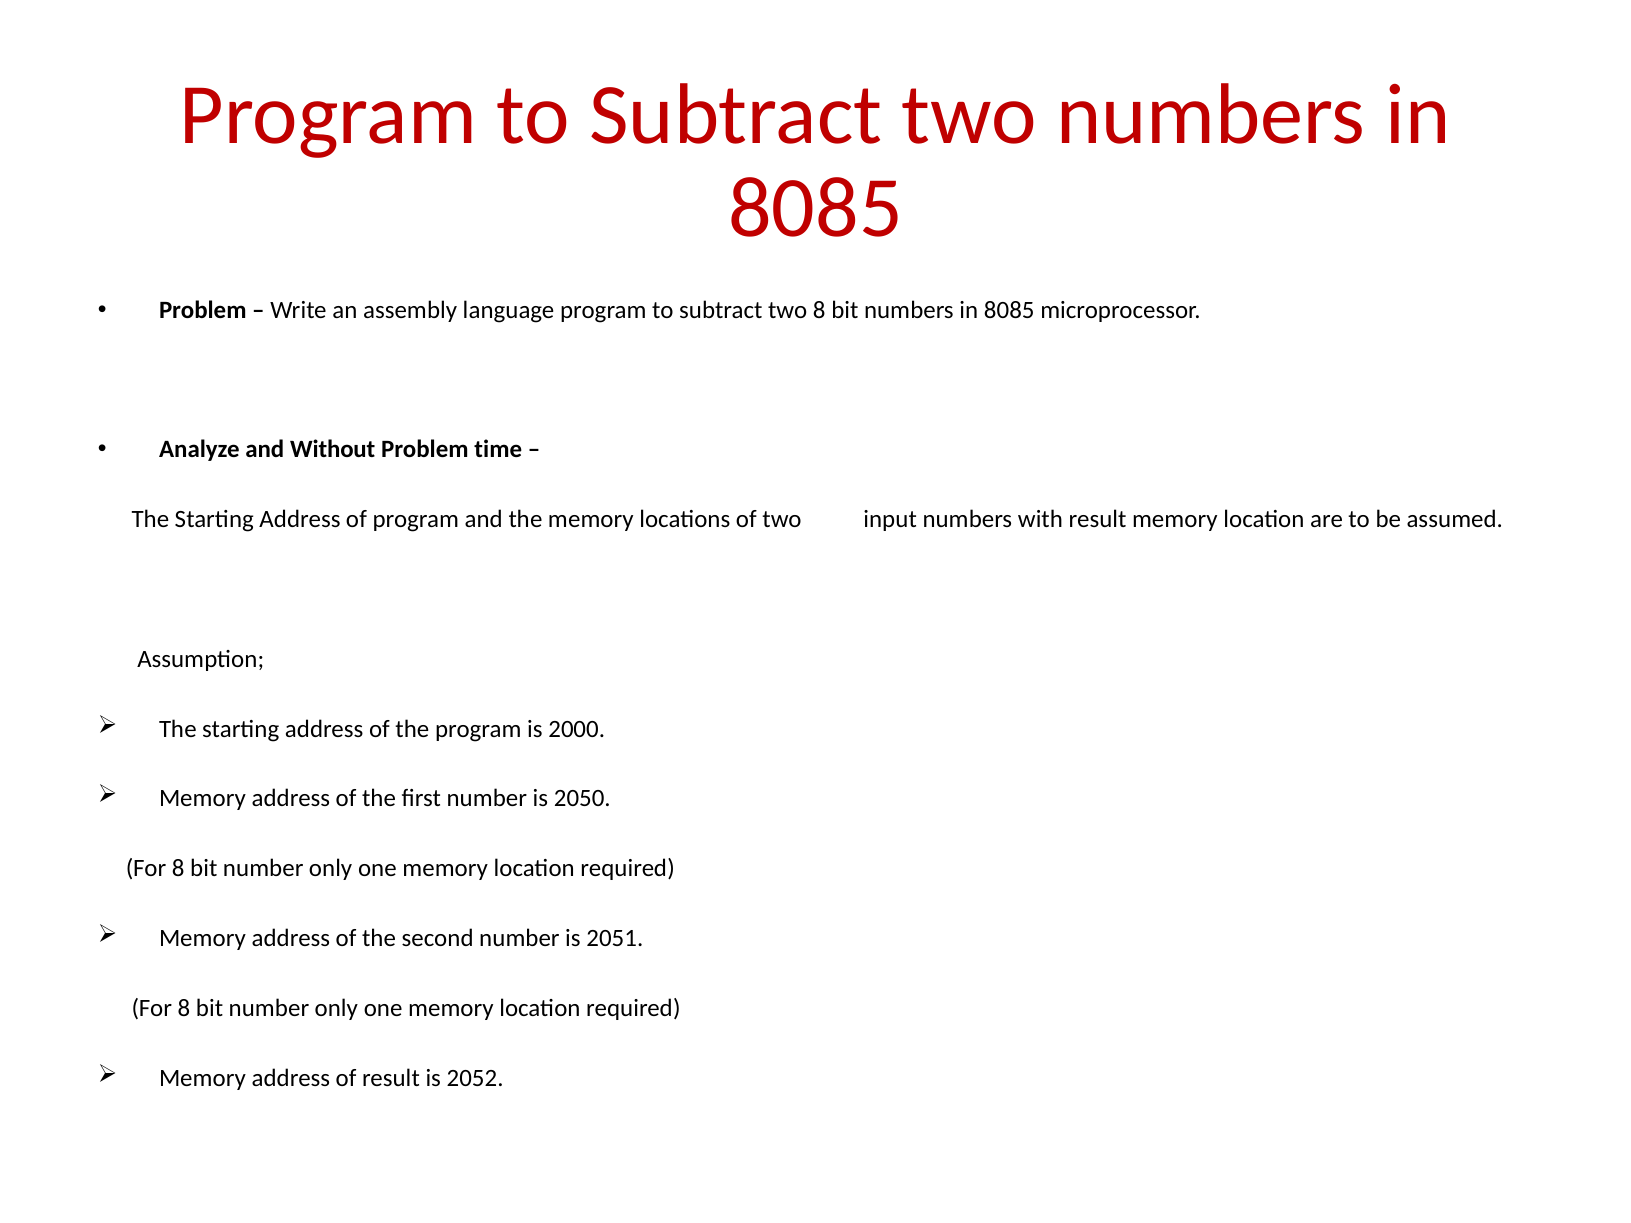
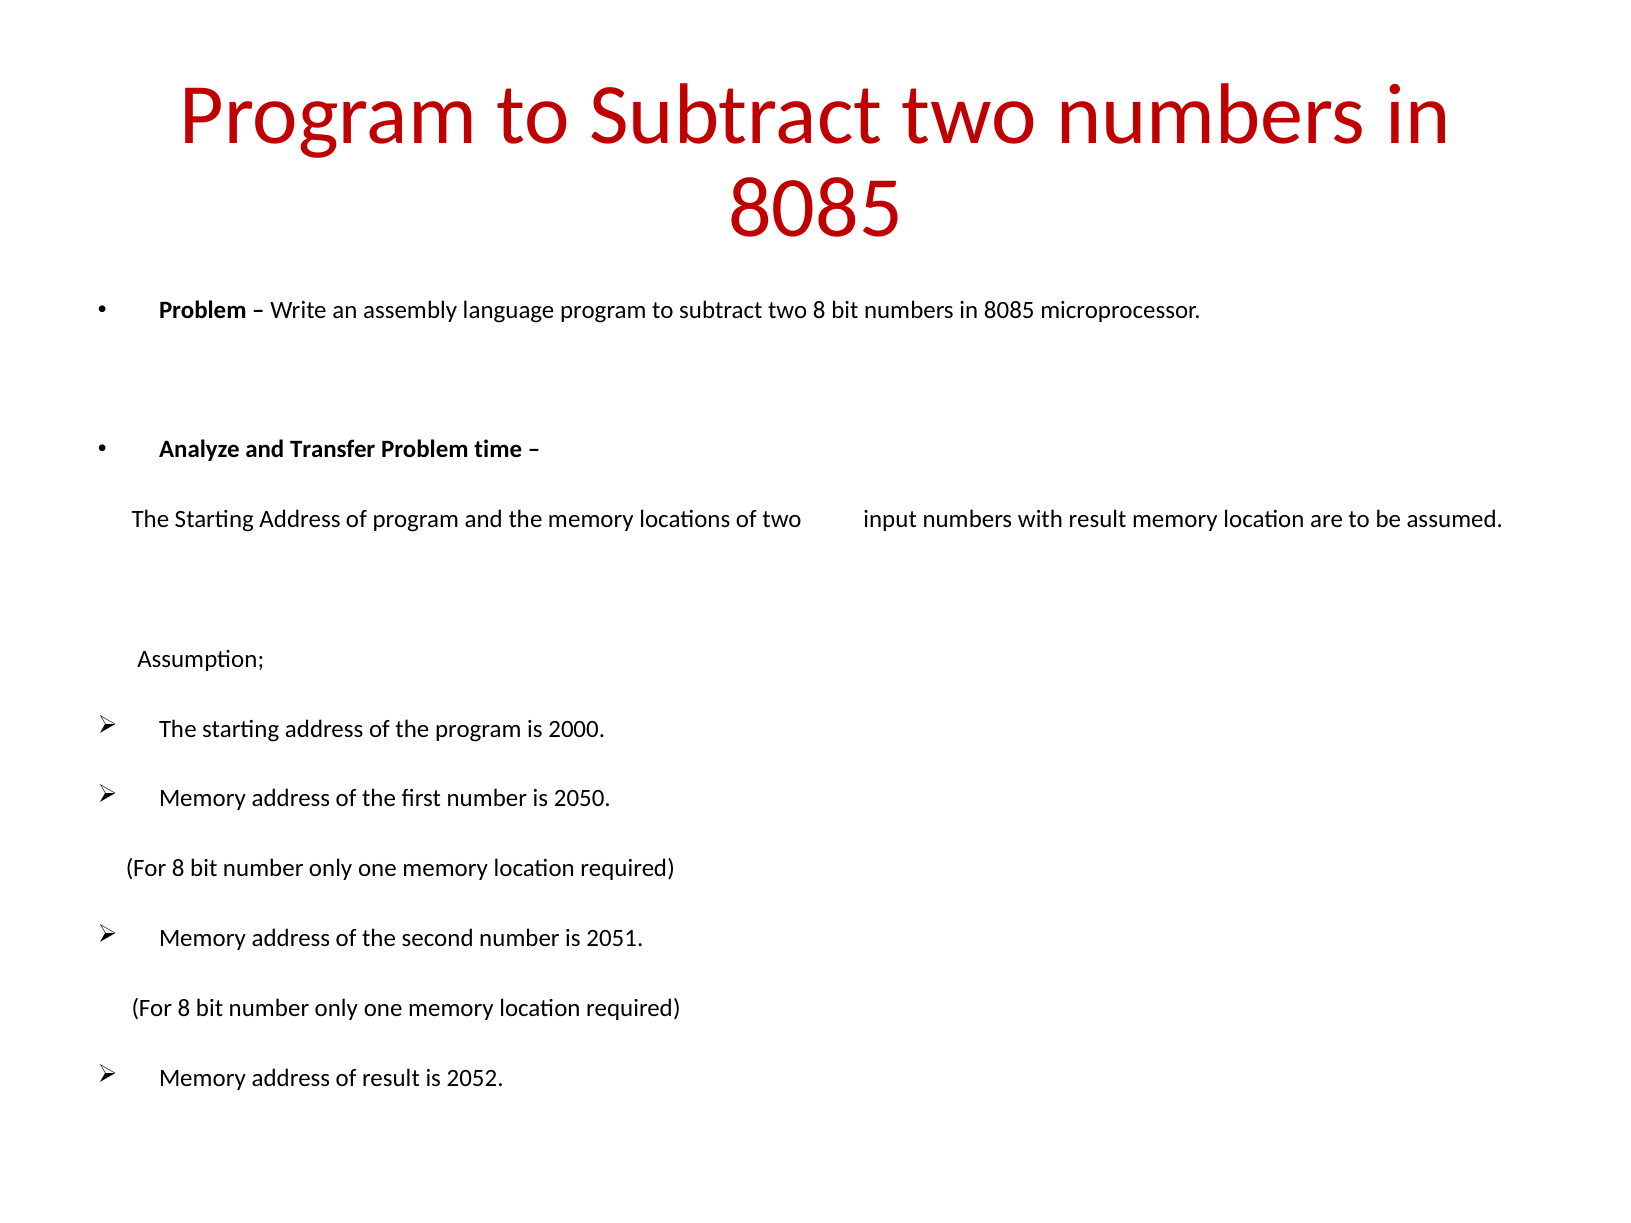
Without: Without -> Transfer
